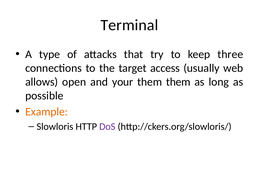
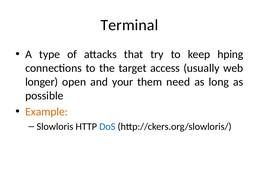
three: three -> hping
allows: allows -> longer
them them: them -> need
DoS colour: purple -> blue
